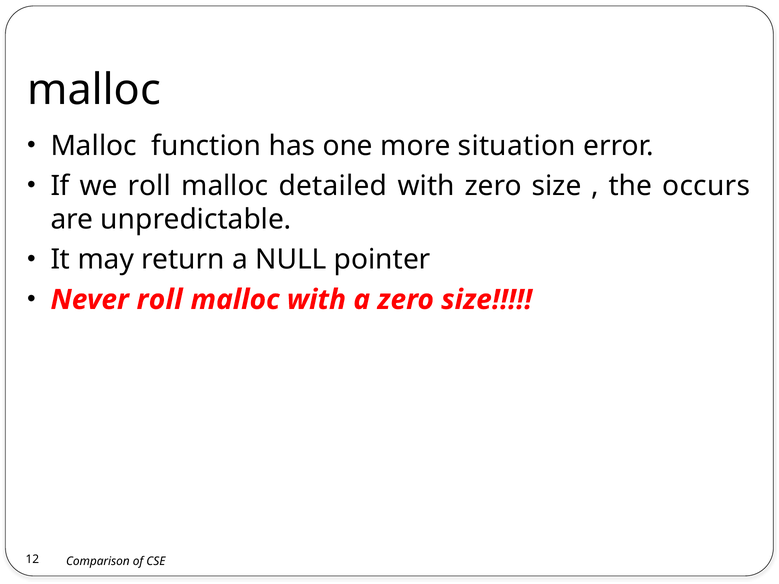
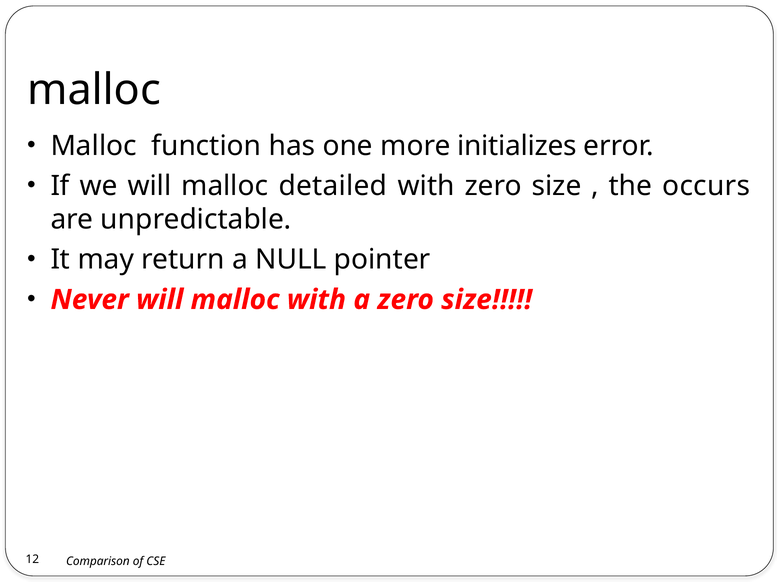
situation: situation -> initializes
we roll: roll -> will
Never roll: roll -> will
